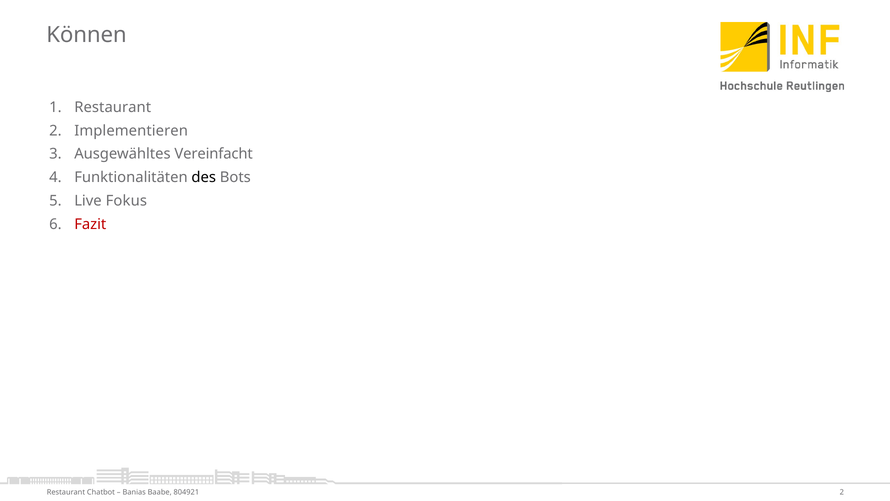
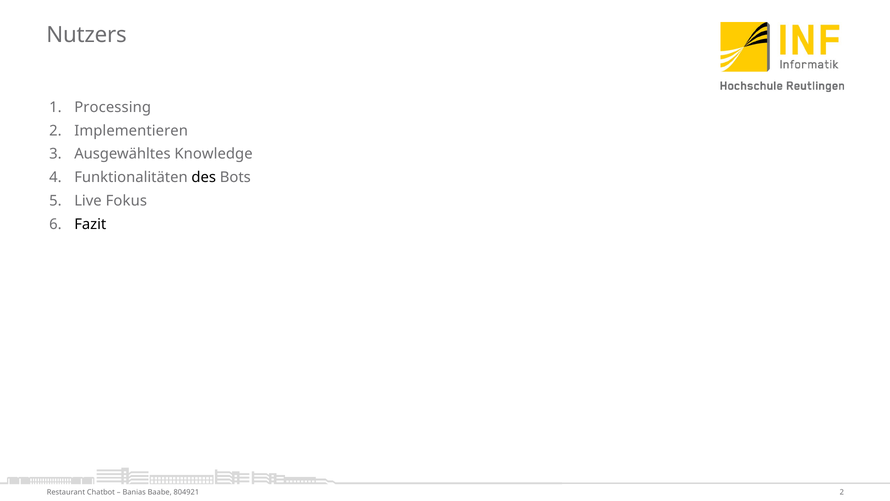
Können: Können -> Nutzers
Restaurant at (113, 107): Restaurant -> Processing
Vereinfacht: Vereinfacht -> Knowledge
Fazit colour: red -> black
